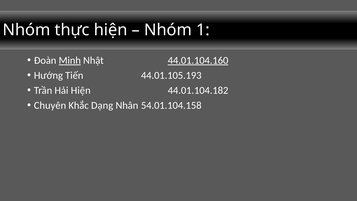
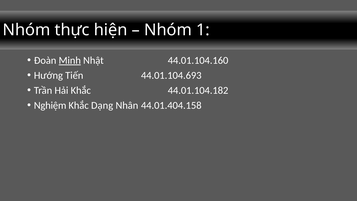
44.01.104.160 underline: present -> none
44.01.105.193: 44.01.105.193 -> 44.01.104.693
Hải Hiện: Hiện -> Khắc
Chuyên: Chuyên -> Nghiệm
54.01.104.158: 54.01.104.158 -> 44.01.404.158
